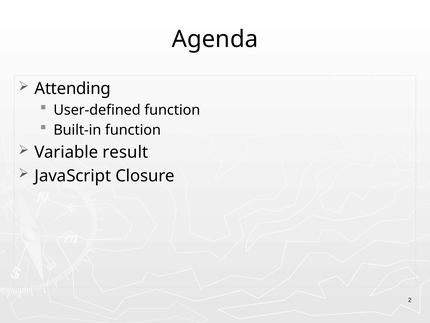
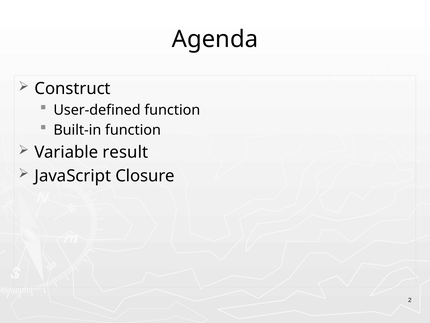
Attending: Attending -> Construct
